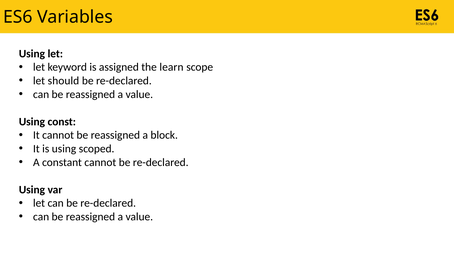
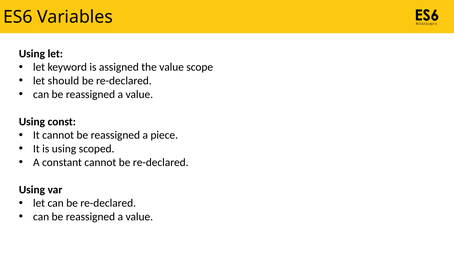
the learn: learn -> value
block: block -> piece
